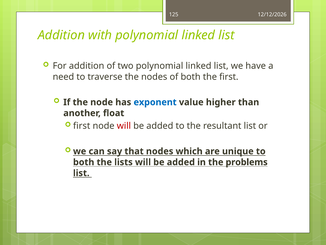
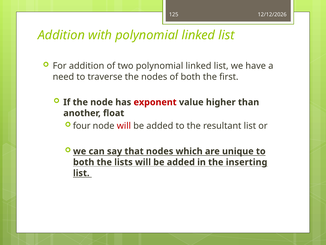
exponent colour: blue -> red
first at (82, 126): first -> four
problems: problems -> inserting
